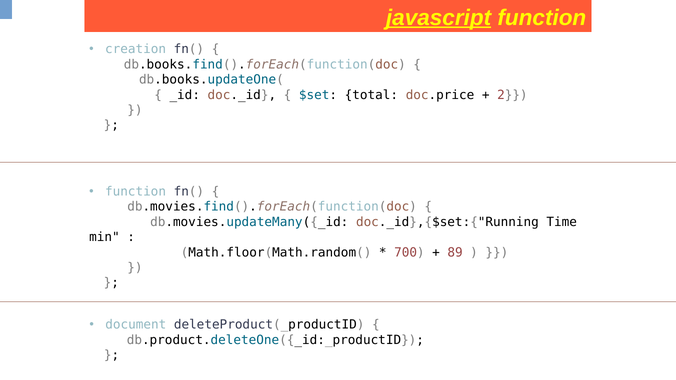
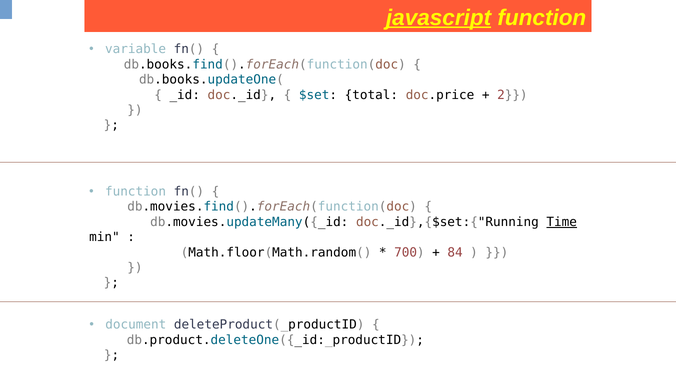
creation: creation -> variable
Time underline: none -> present
89: 89 -> 84
